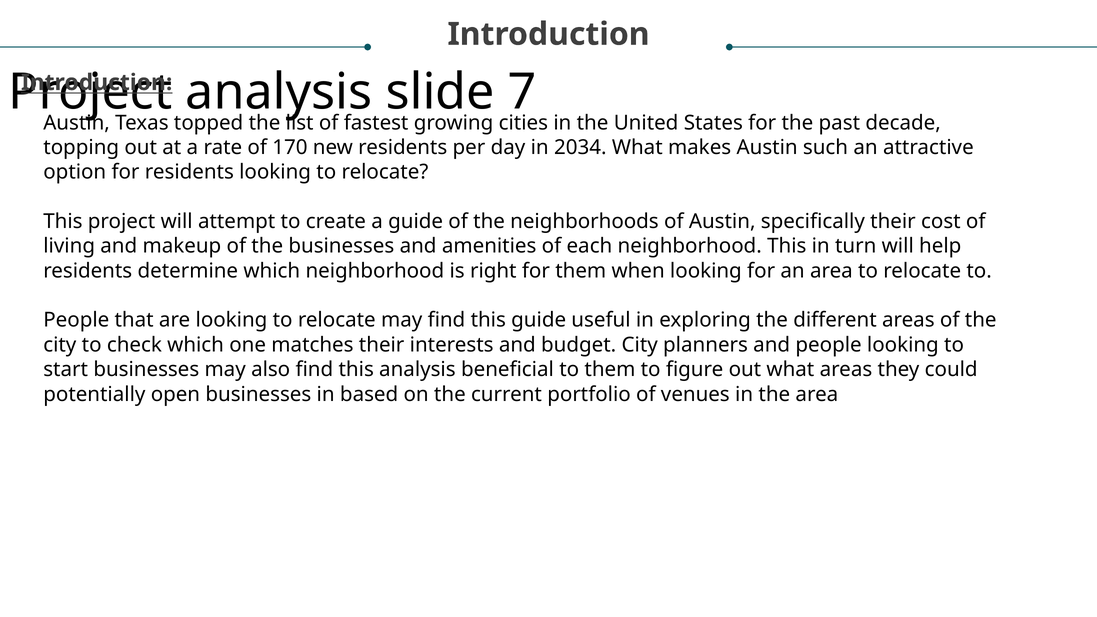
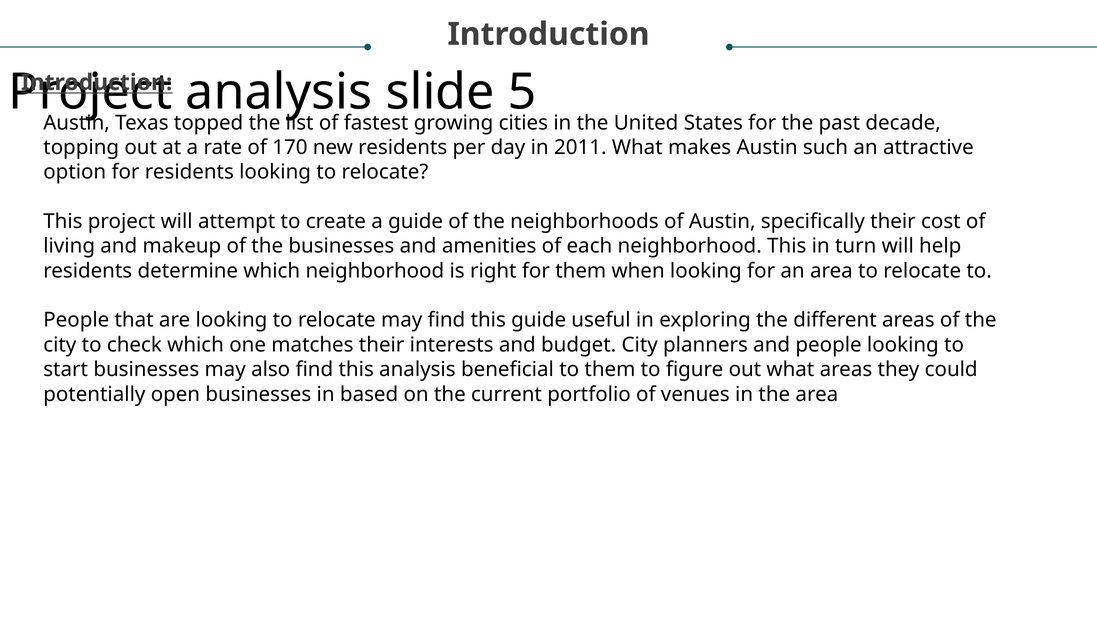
7: 7 -> 5
2034: 2034 -> 2011
